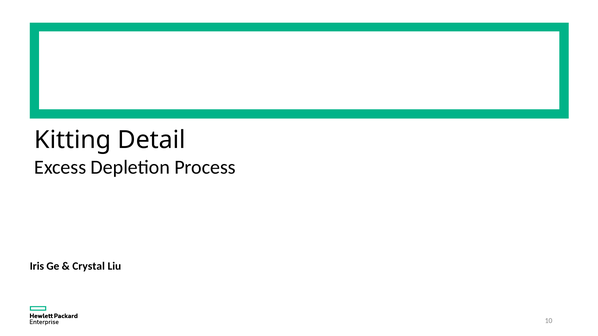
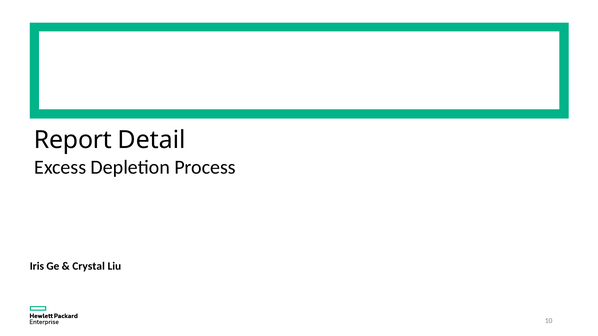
Kitting: Kitting -> Report
